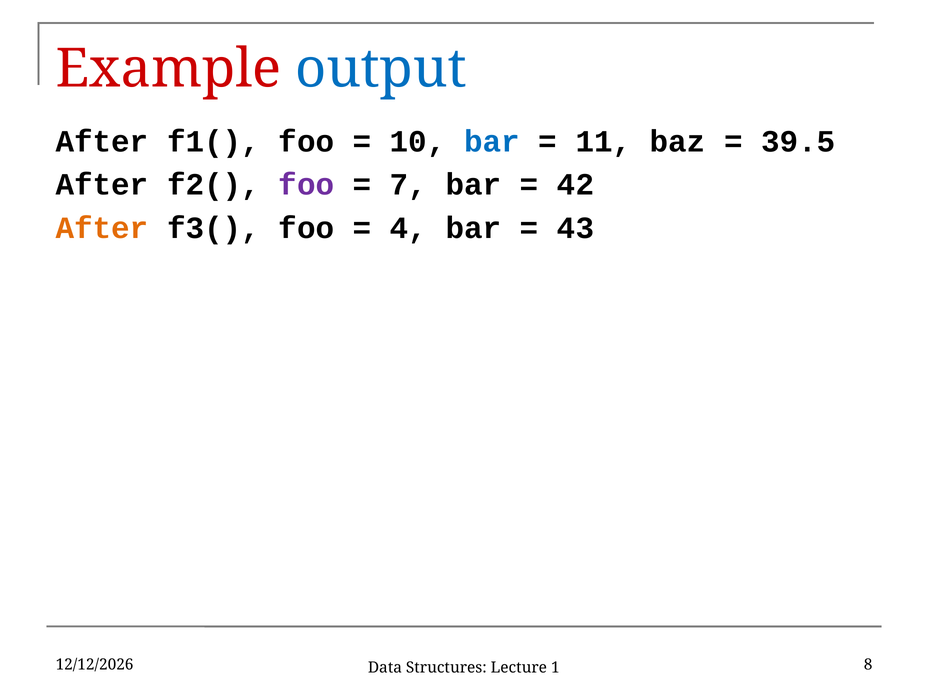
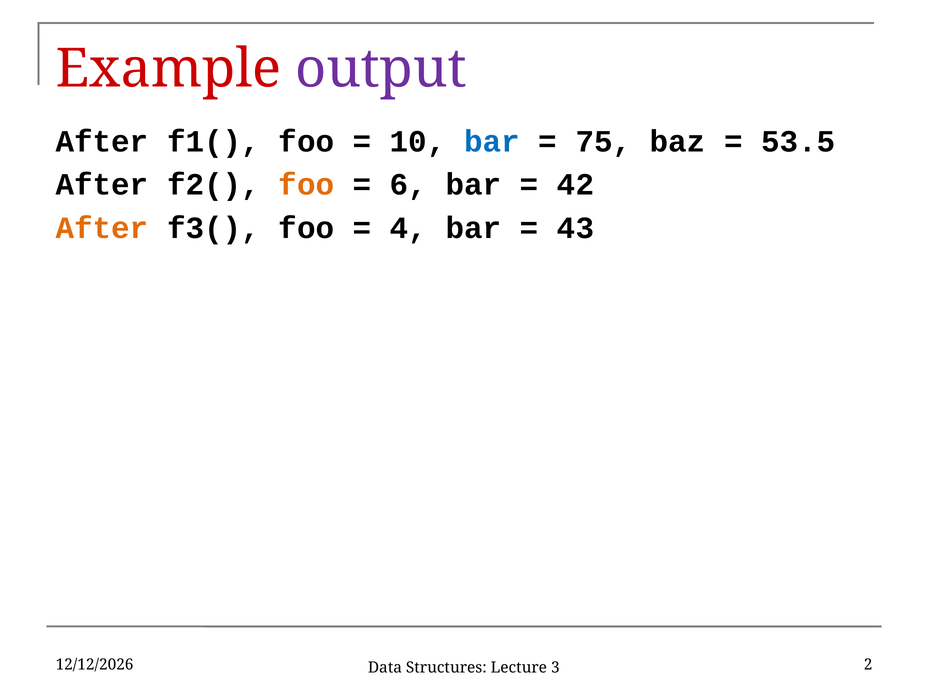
output colour: blue -> purple
11: 11 -> 75
39.5: 39.5 -> 53.5
foo at (306, 185) colour: purple -> orange
7: 7 -> 6
8: 8 -> 2
1: 1 -> 3
